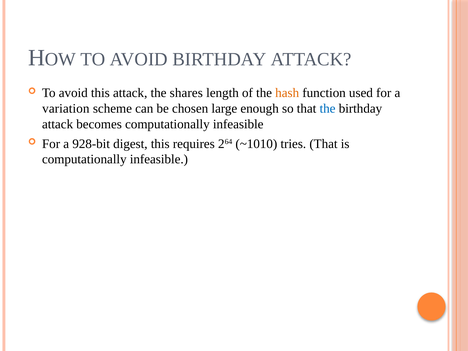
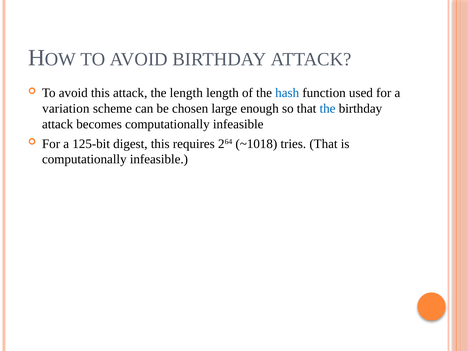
the shares: shares -> length
hash colour: orange -> blue
928-bit: 928-bit -> 125-bit
~1010: ~1010 -> ~1018
